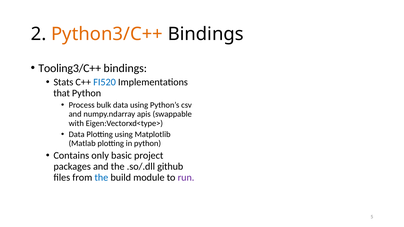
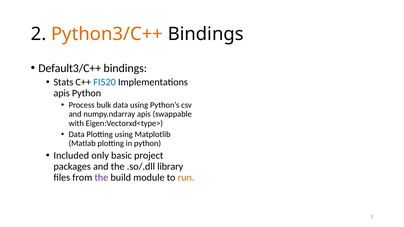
Tooling3/C++: Tooling3/C++ -> Default3/C++
that at (62, 93): that -> apis
Contains: Contains -> Included
github: github -> library
the at (101, 178) colour: blue -> purple
run colour: purple -> orange
